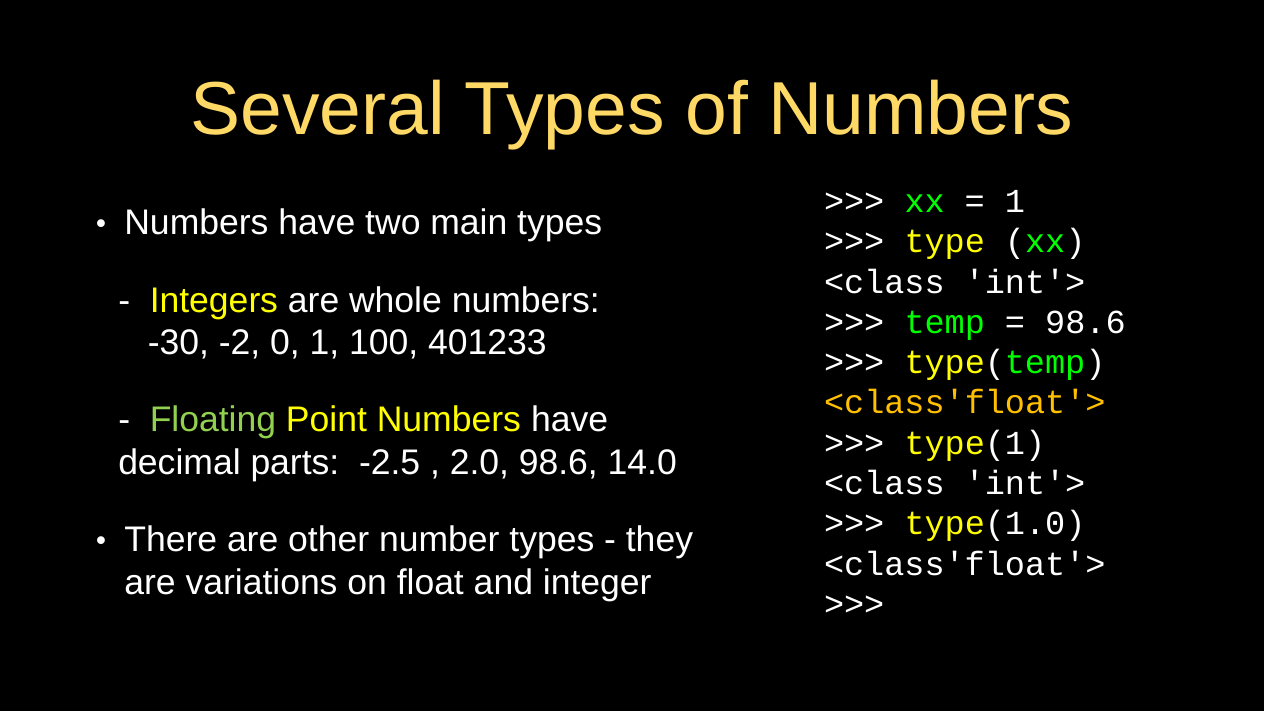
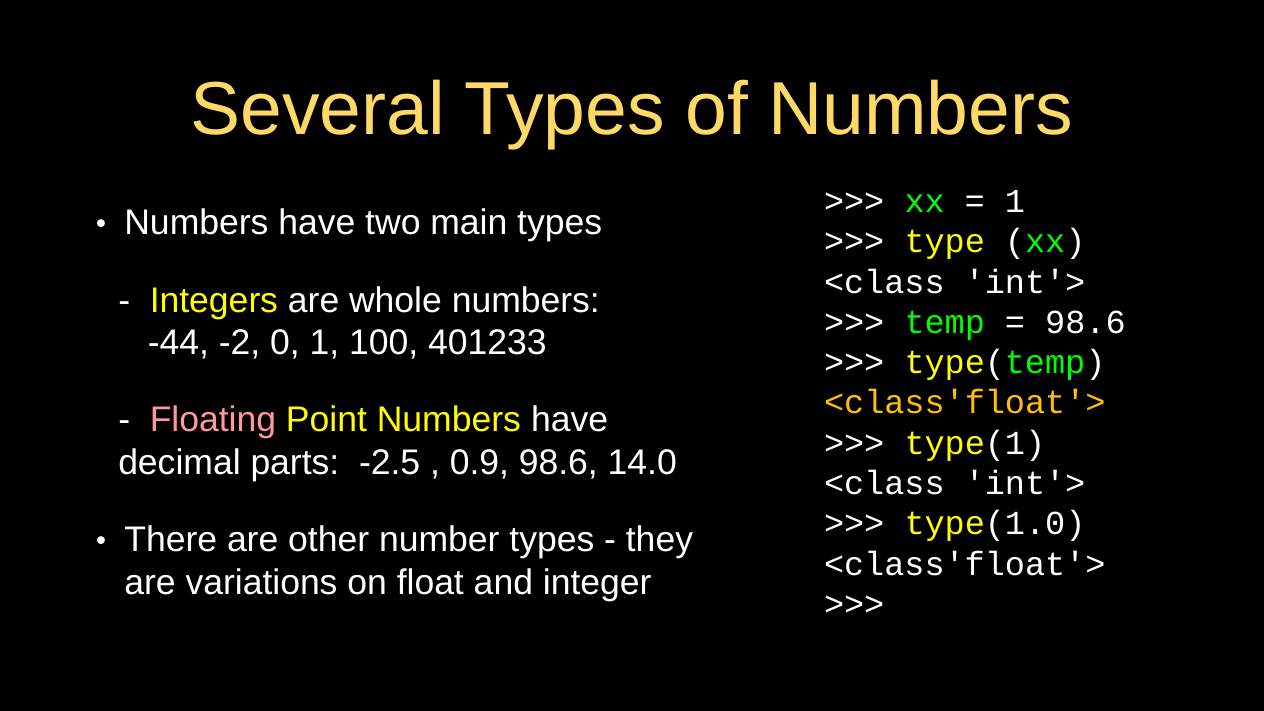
-30: -30 -> -44
Floating colour: light green -> pink
2.0: 2.0 -> 0.9
